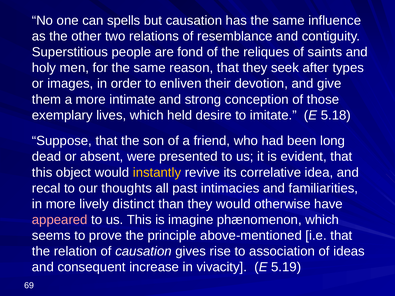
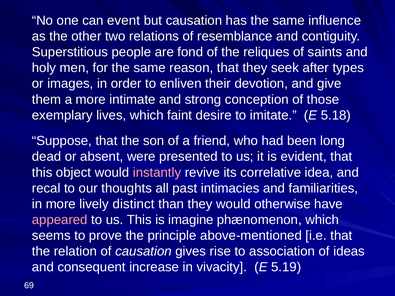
spells: spells -> event
held: held -> faint
instantly colour: yellow -> pink
